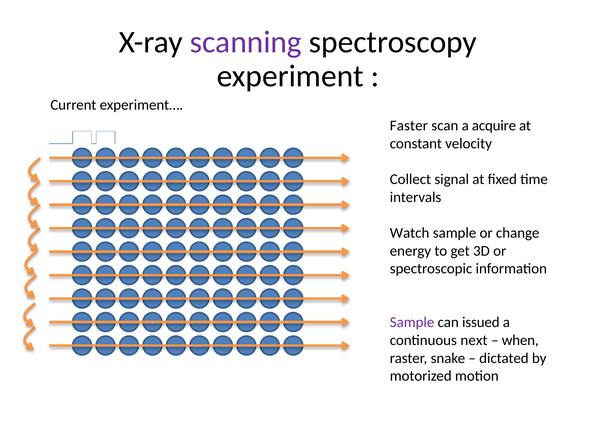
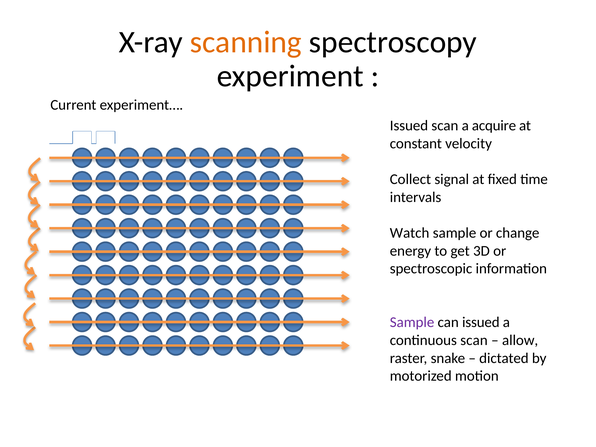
scanning colour: purple -> orange
Faster at (409, 126): Faster -> Issued
continuous next: next -> scan
when: when -> allow
